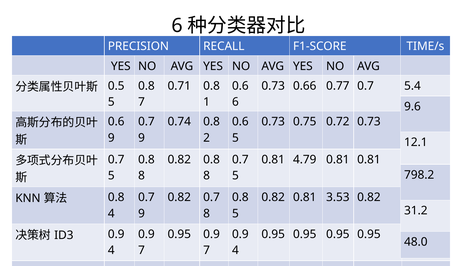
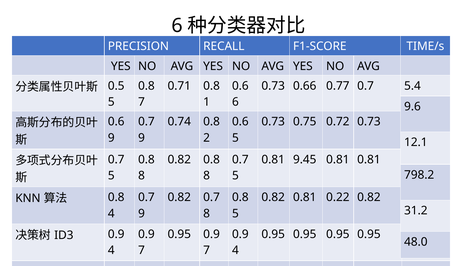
4.79: 4.79 -> 9.45
3.53: 3.53 -> 0.22
